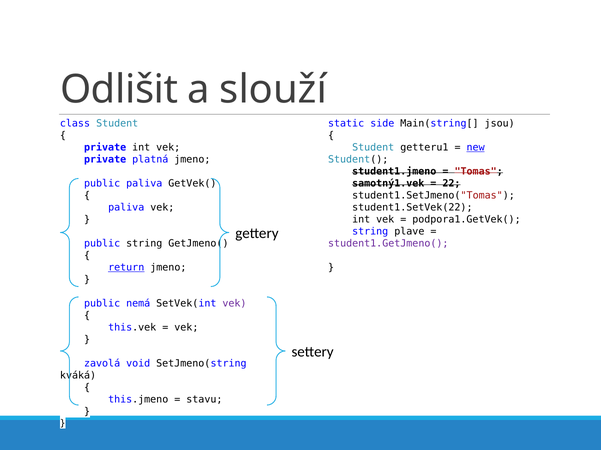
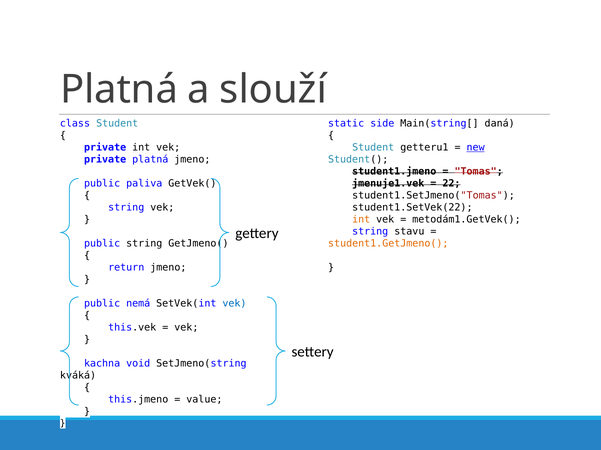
Odlišit at (119, 90): Odlišit -> Platná
jsou: jsou -> daná
samotný1.vek: samotný1.vek -> jmenuje1.vek
paliva at (126, 208): paliva -> string
int at (361, 220) colour: black -> orange
podpora1.GetVek(: podpora1.GetVek( -> metodám1.GetVek(
plave: plave -> stavu
student1.GetJmeno( colour: purple -> orange
return underline: present -> none
vek at (234, 304) colour: purple -> blue
zavolá: zavolá -> kachna
stavu: stavu -> value
